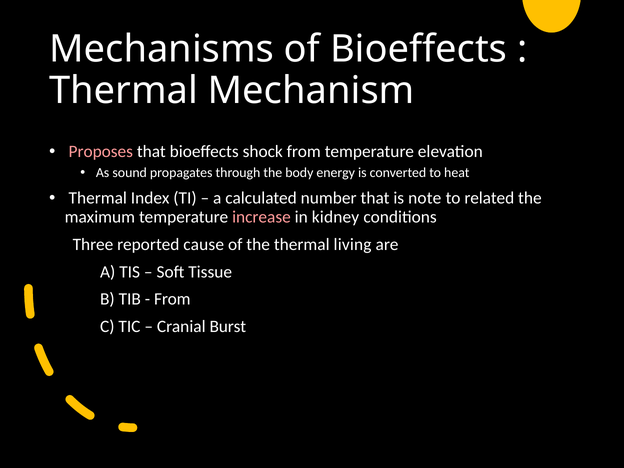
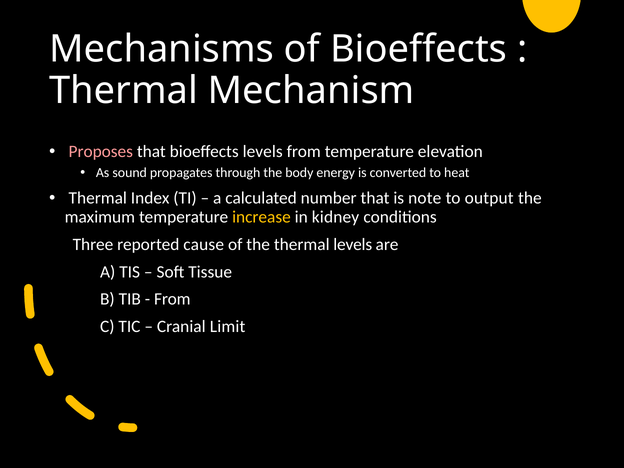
bioeffects shock: shock -> levels
related: related -> output
increase colour: pink -> yellow
thermal living: living -> levels
Burst: Burst -> Limit
